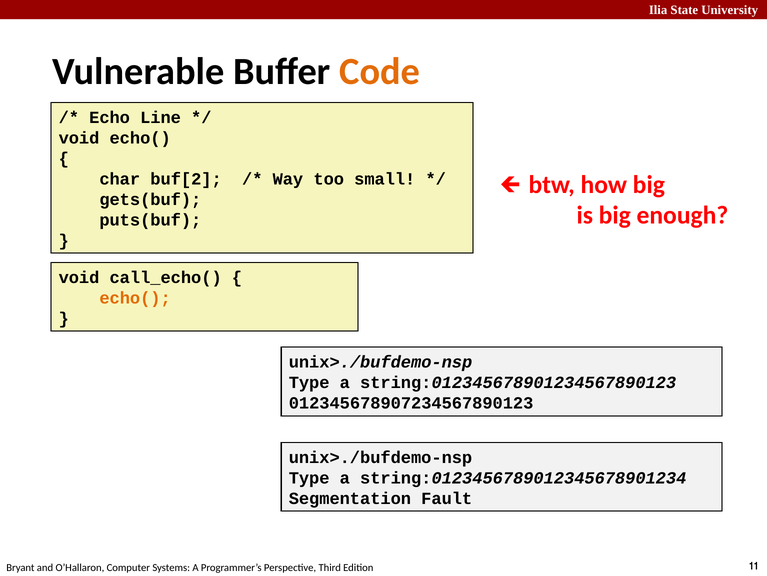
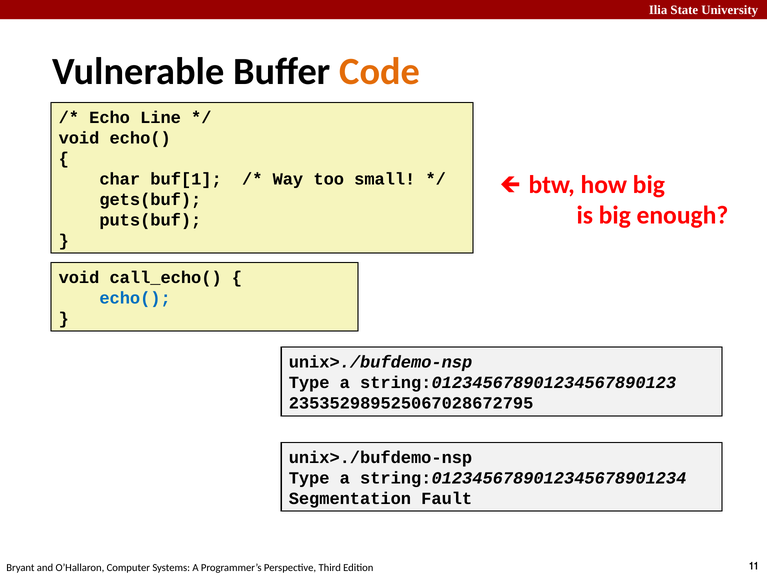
buf[2: buf[2 -> buf[1
echo( at (135, 298) colour: orange -> blue
012345678907234567890123: 012345678907234567890123 -> 235352989525067028672795
